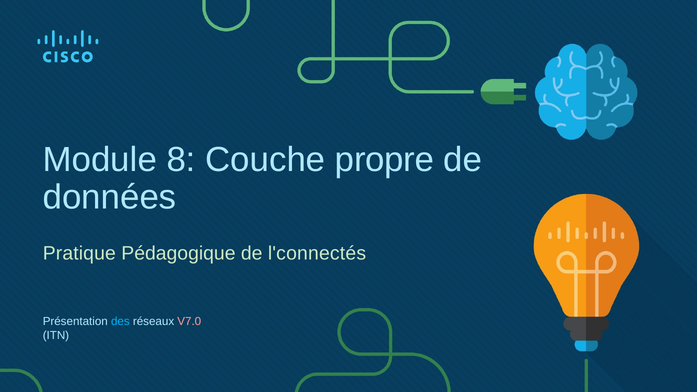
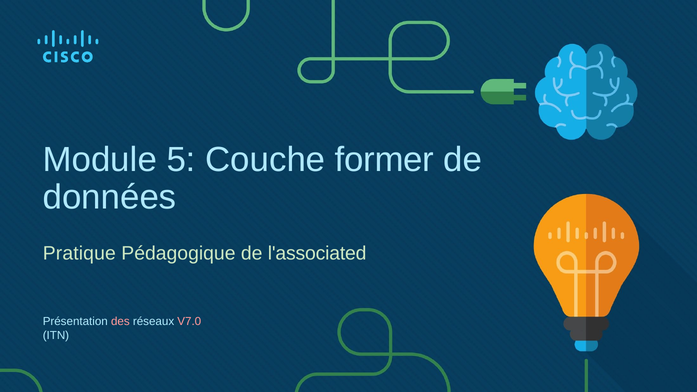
8: 8 -> 5
propre: propre -> former
l'connectés: l'connectés -> l'associated
des colour: light blue -> pink
